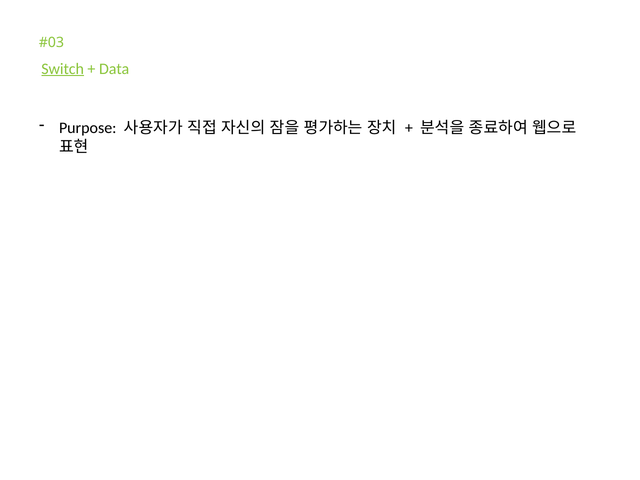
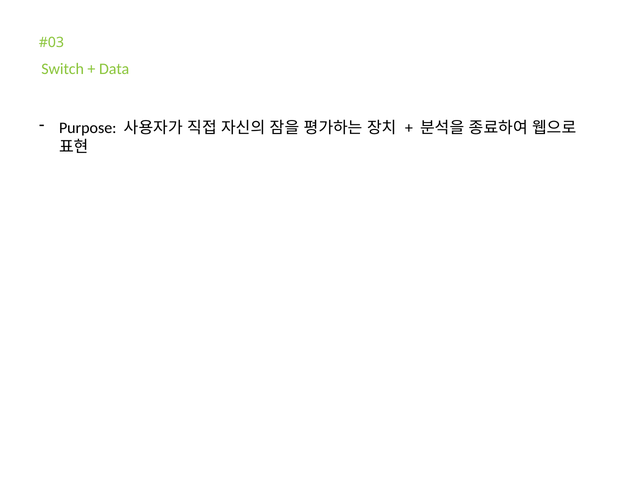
Switch underline: present -> none
